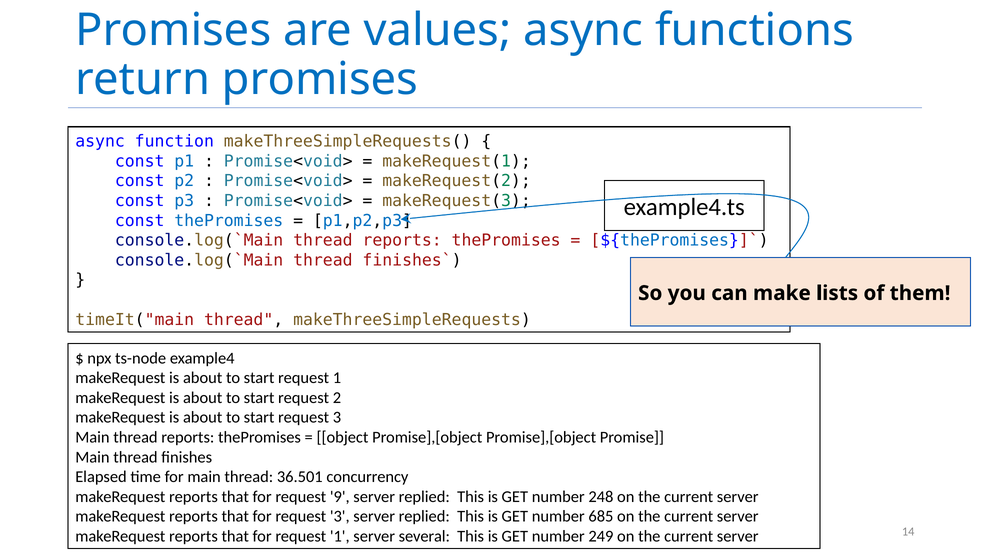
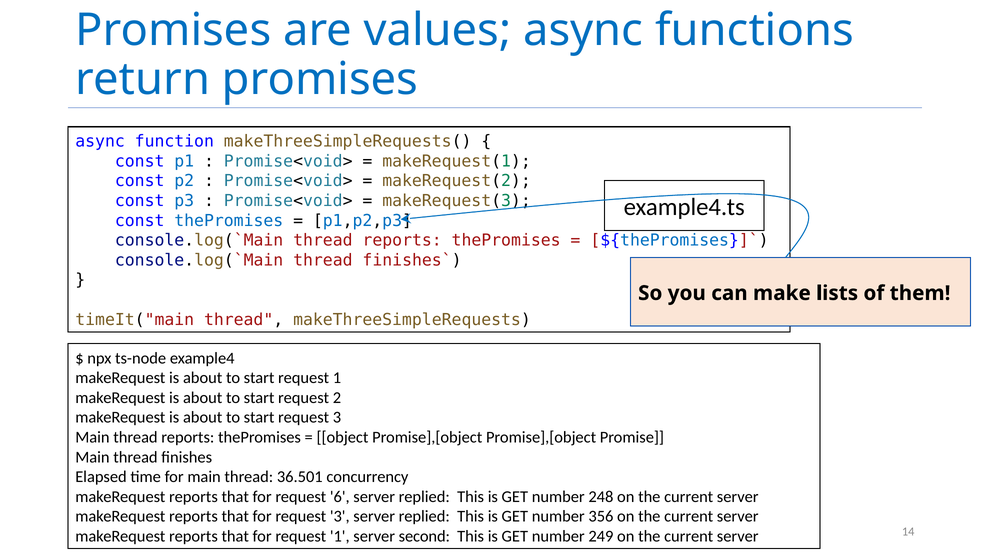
9: 9 -> 6
685: 685 -> 356
several: several -> second
